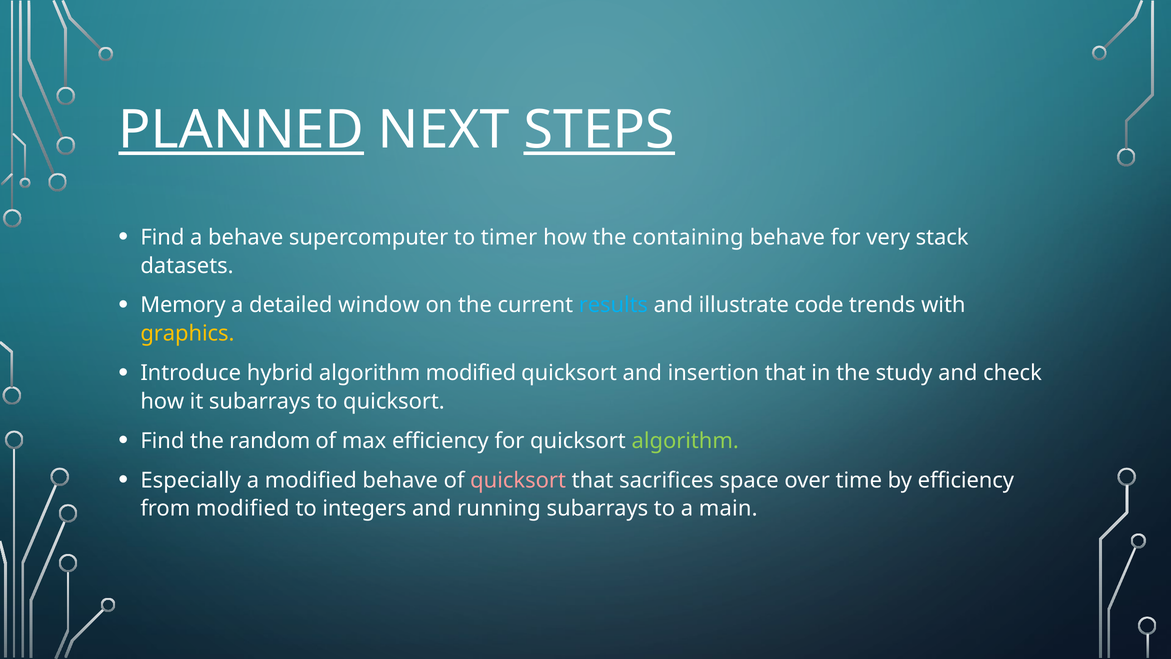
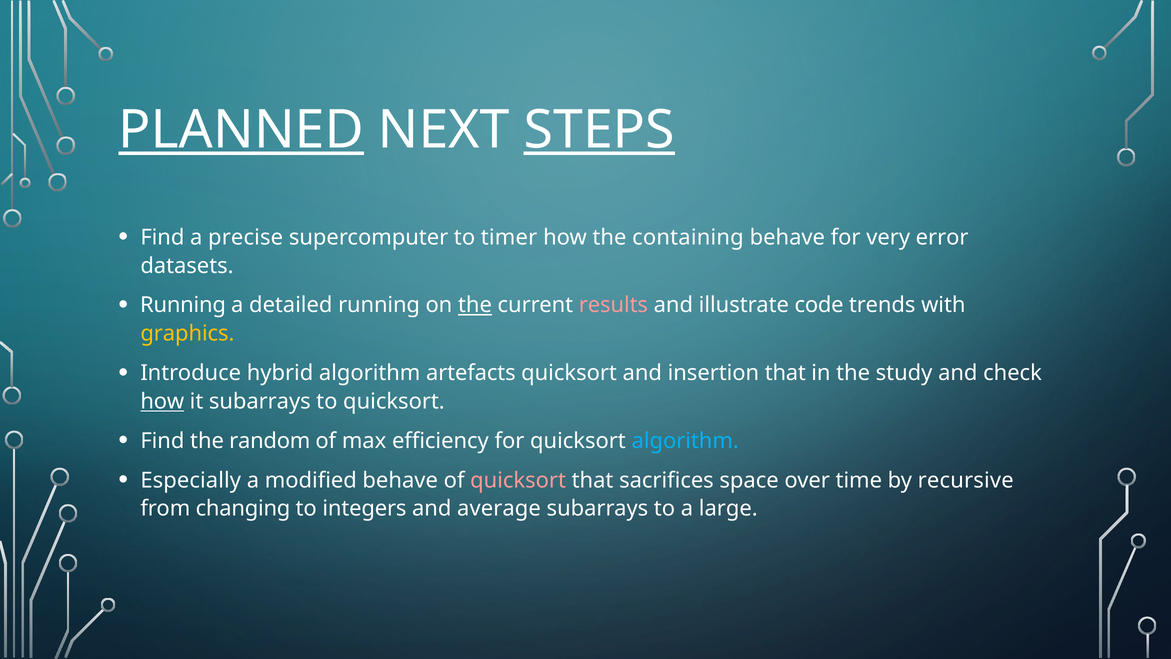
a behave: behave -> precise
stack: stack -> error
Memory at (183, 305): Memory -> Running
detailed window: window -> running
the at (475, 305) underline: none -> present
results colour: light blue -> pink
algorithm modified: modified -> artefacts
how at (162, 401) underline: none -> present
algorithm at (685, 441) colour: light green -> light blue
by efficiency: efficiency -> recursive
from modified: modified -> changing
running: running -> average
main: main -> large
